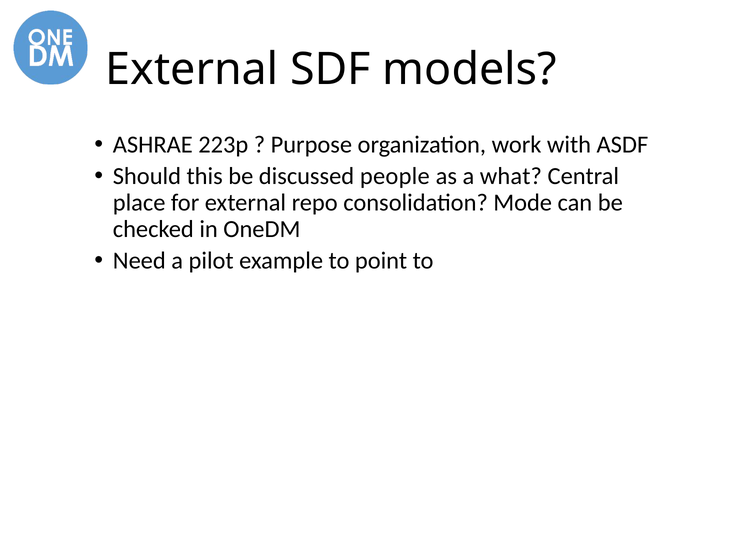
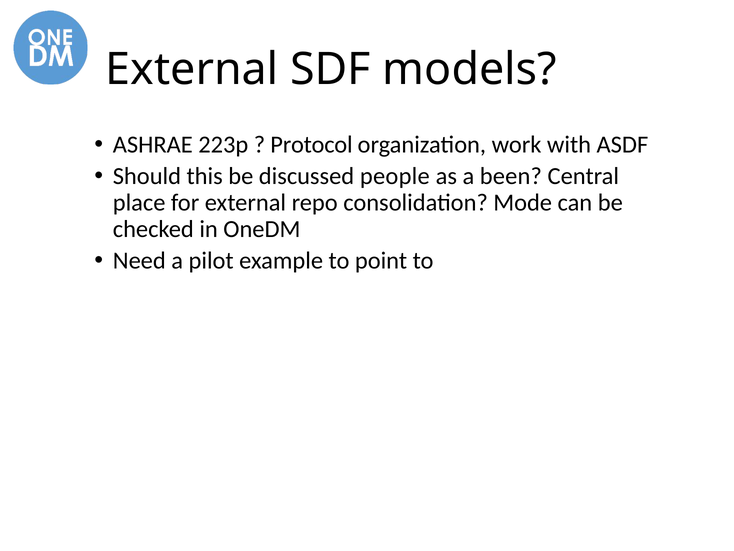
Purpose: Purpose -> Protocol
what: what -> been
